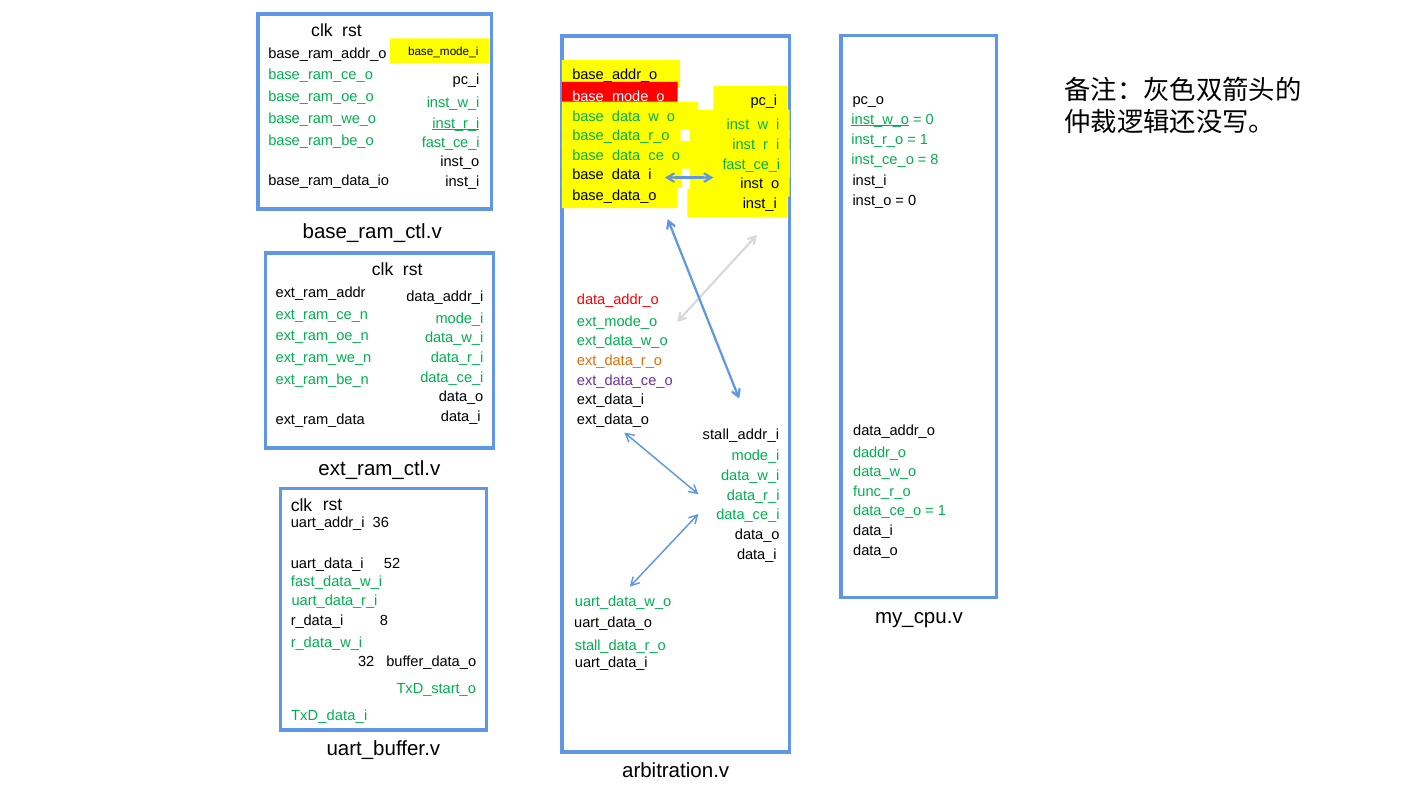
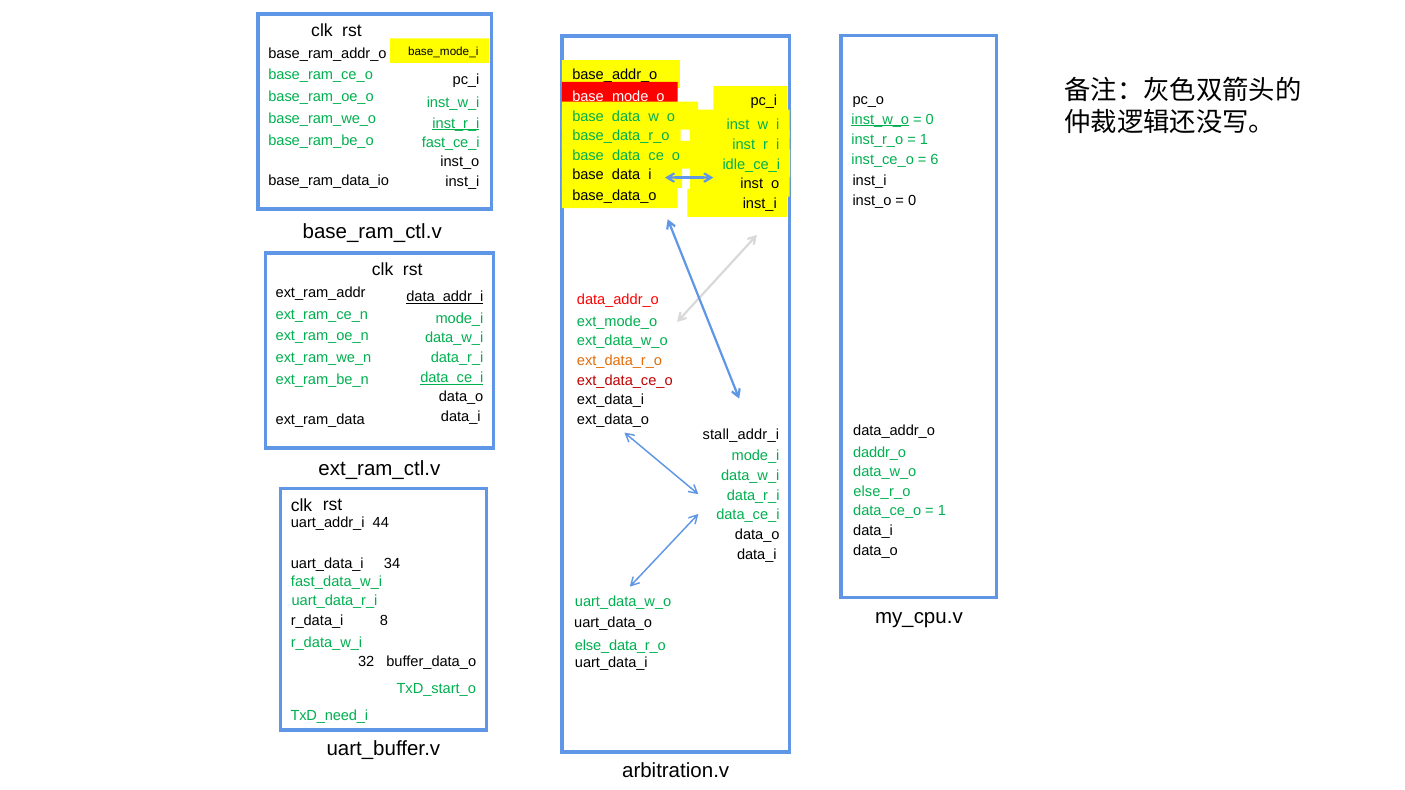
8 at (934, 160): 8 -> 6
fast_ce_i at (751, 164): fast_ce_i -> idle_ce_i
data_addr_i underline: none -> present
data_ce_i at (452, 378) underline: none -> present
ext_data_ce_o colour: purple -> red
func_r_o: func_r_o -> else_r_o
36: 36 -> 44
52: 52 -> 34
stall_data_r_o: stall_data_r_o -> else_data_r_o
TxD_data_i: TxD_data_i -> TxD_need_i
